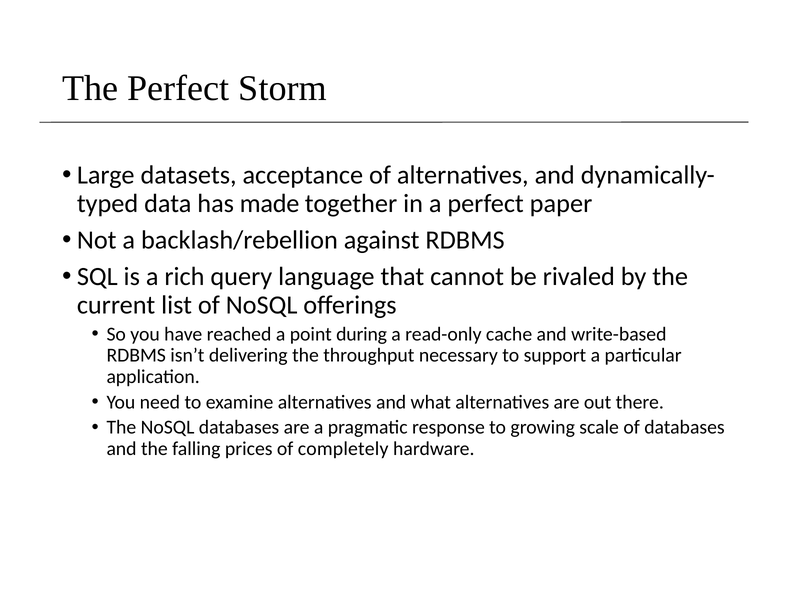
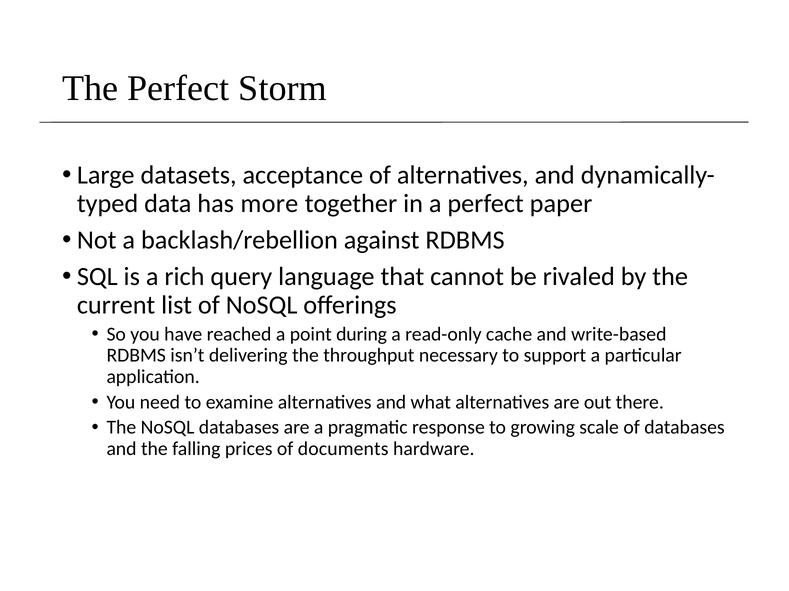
made: made -> more
completely: completely -> documents
